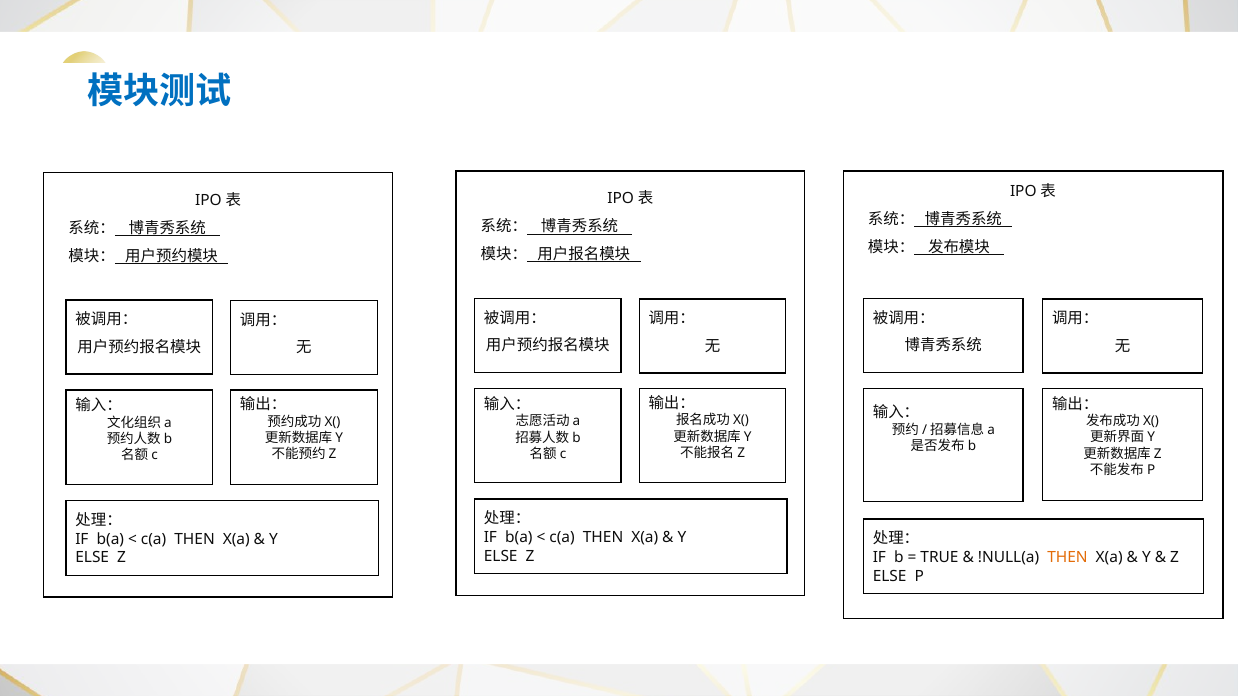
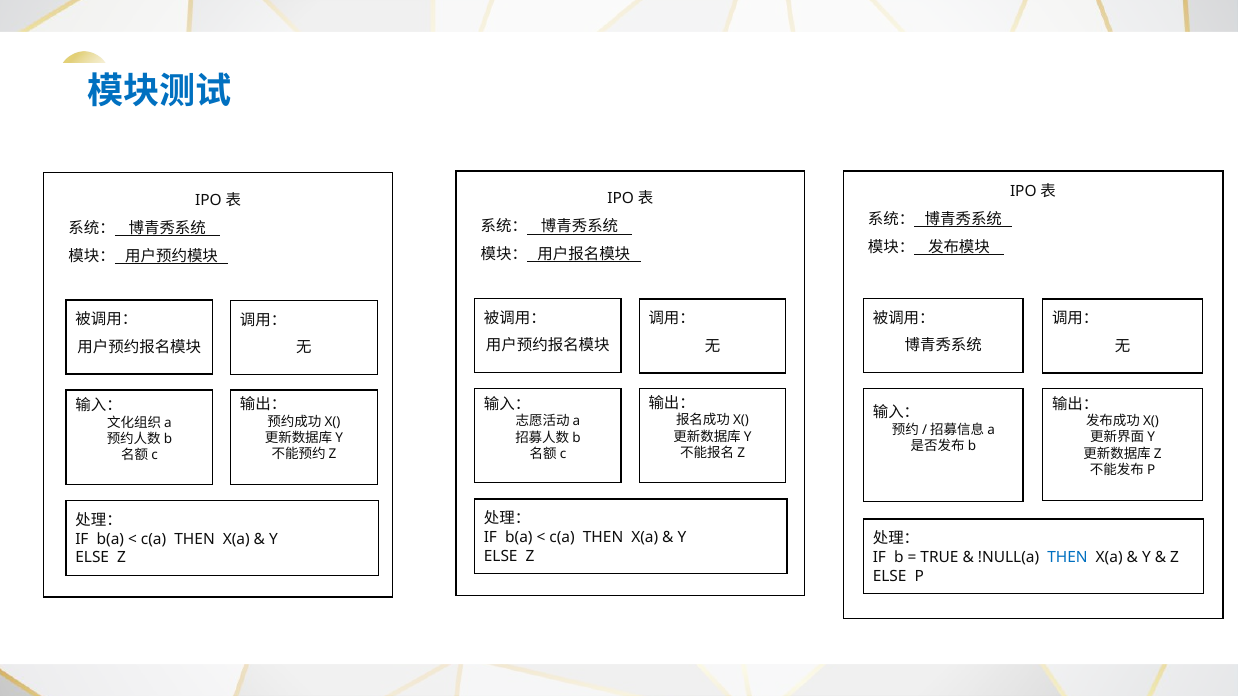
THEN at (1067, 558) colour: orange -> blue
